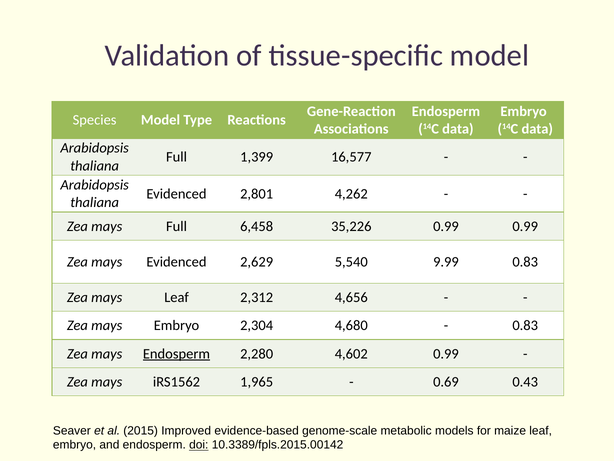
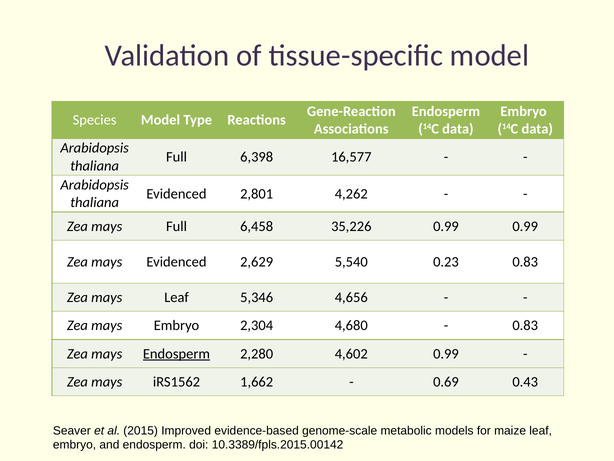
1,399: 1,399 -> 6,398
9.99: 9.99 -> 0.23
2,312: 2,312 -> 5,346
1,965: 1,965 -> 1,662
doi underline: present -> none
